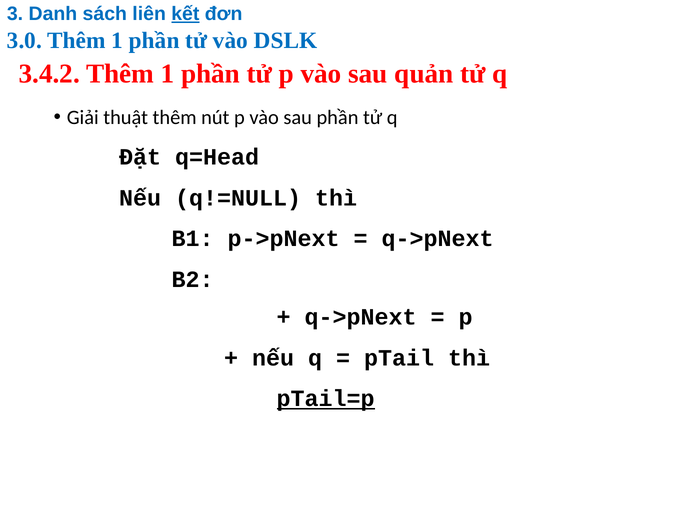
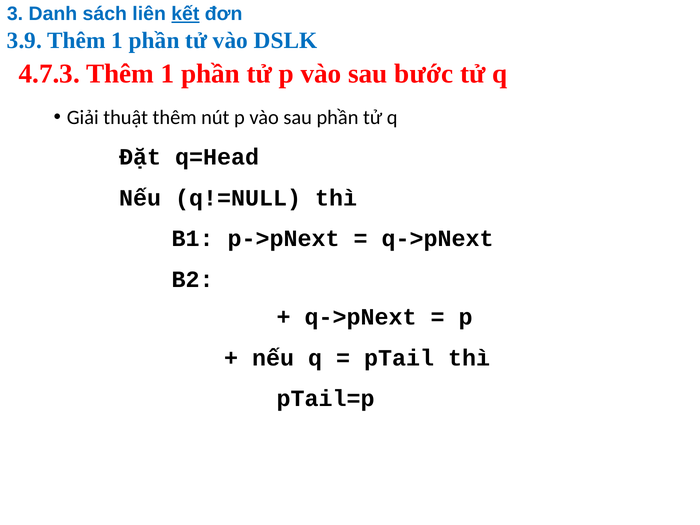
3.0: 3.0 -> 3.9
3.4.2: 3.4.2 -> 4.7.3
quản: quản -> bước
pTail=p underline: present -> none
